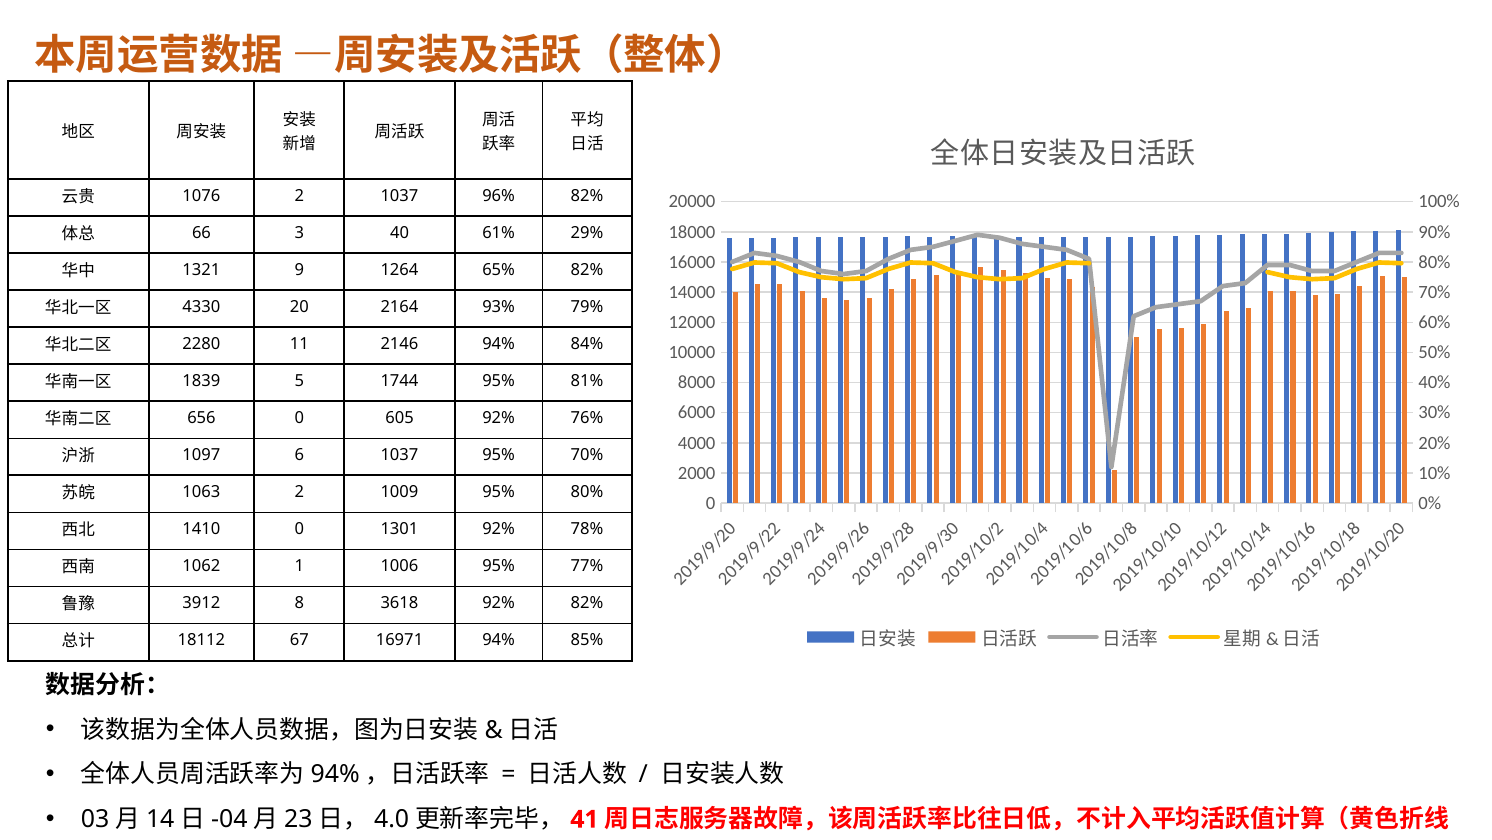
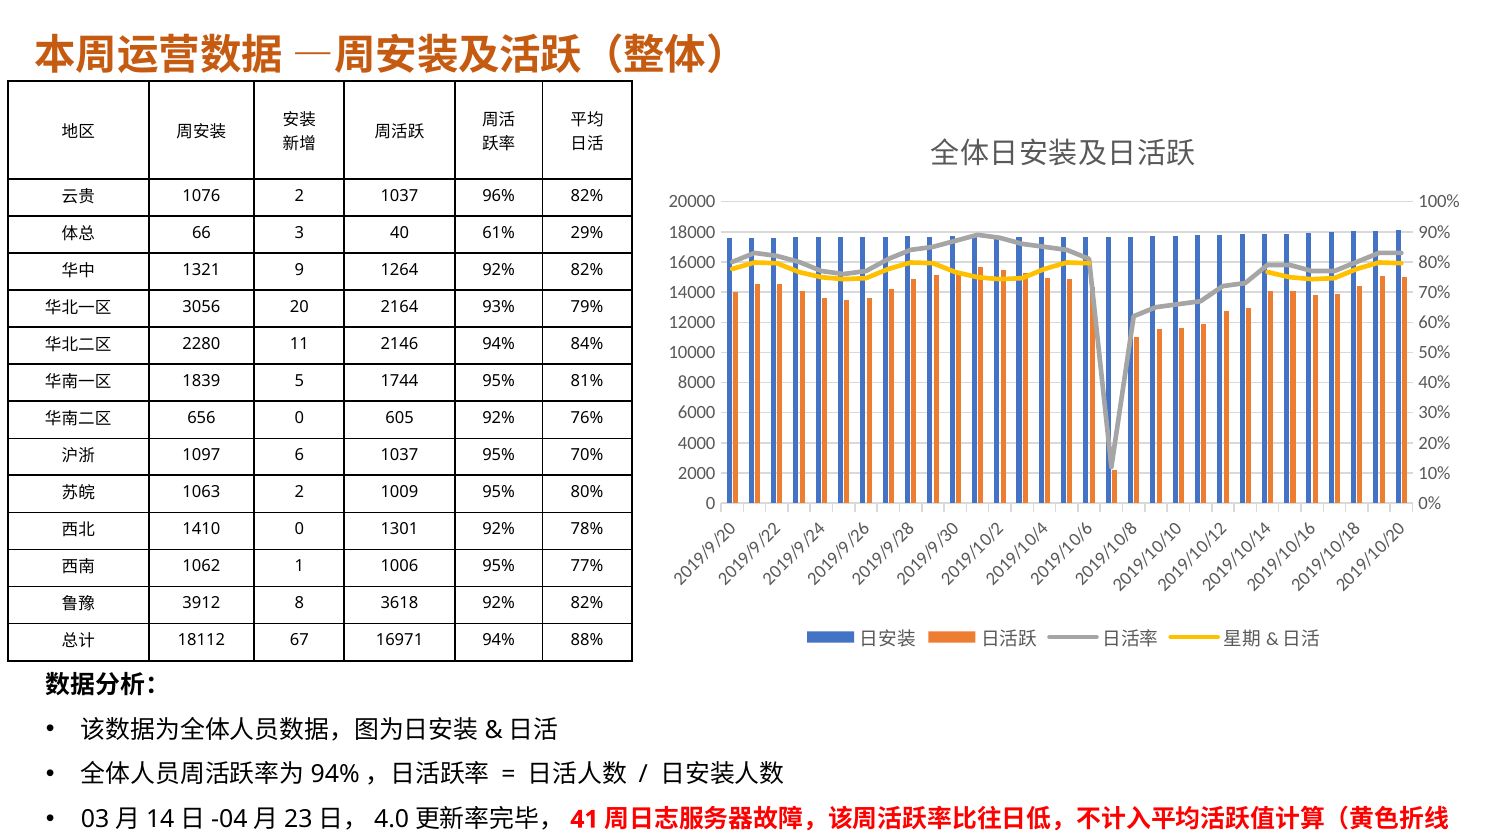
1264 65%: 65% -> 92%
4330: 4330 -> 3056
85%: 85% -> 88%
